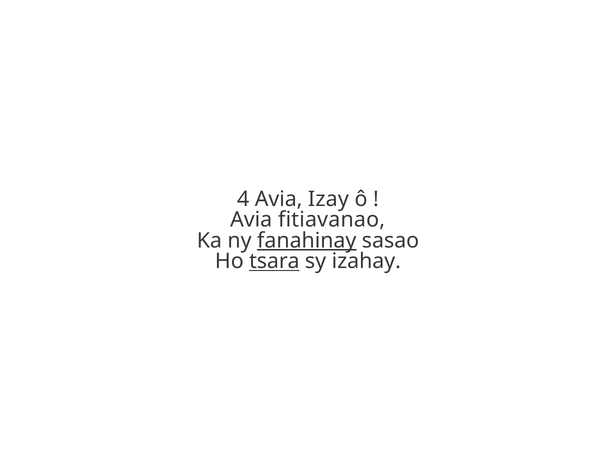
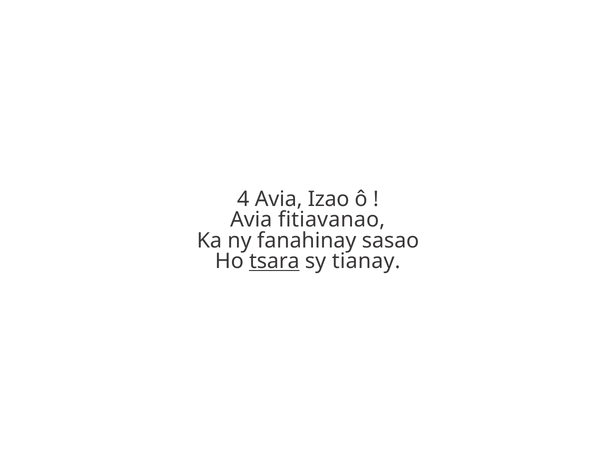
Izay: Izay -> Izao
fanahinay underline: present -> none
izahay: izahay -> tianay
